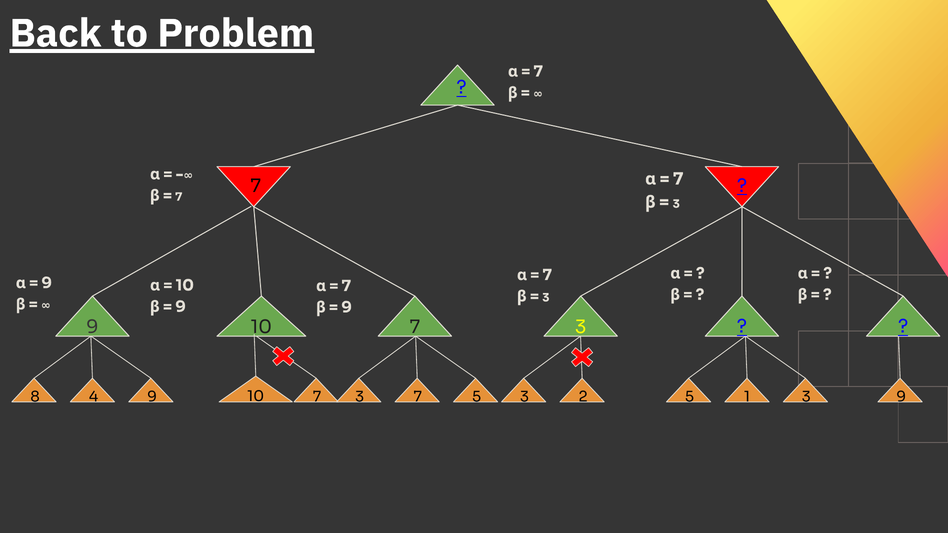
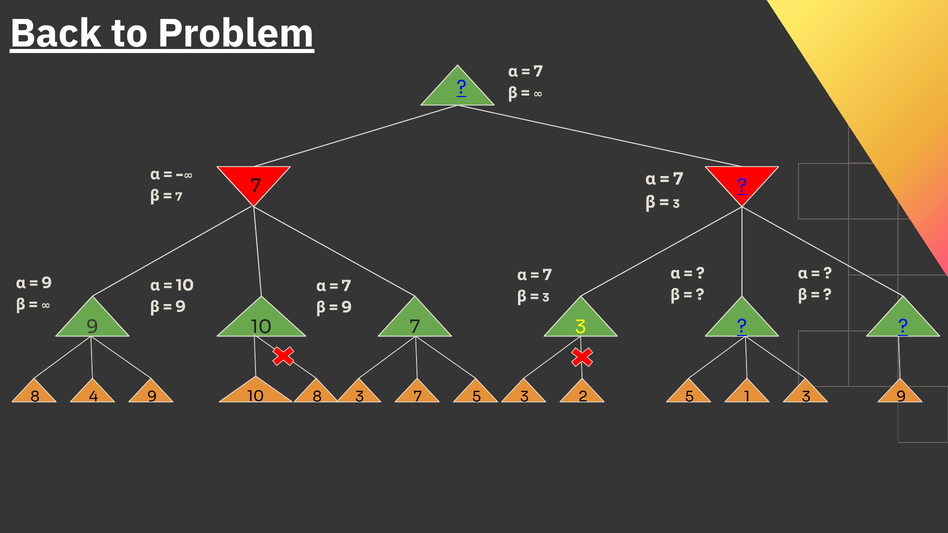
4 9 10 7: 7 -> 8
